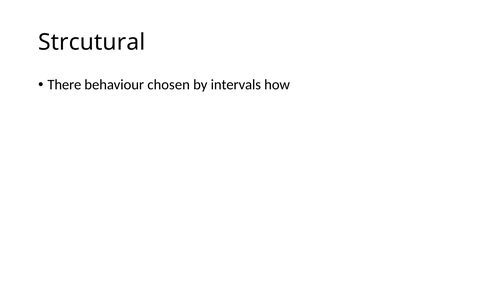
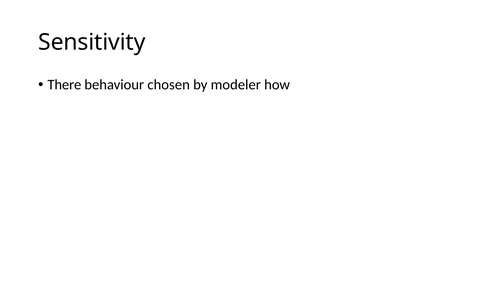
Strcutural: Strcutural -> Sensitivity
intervals: intervals -> modeler
